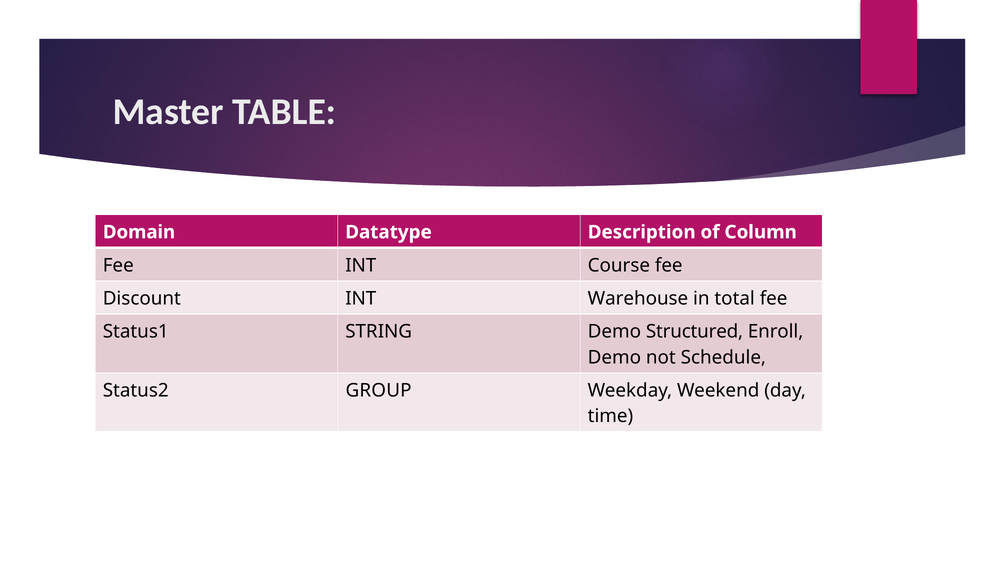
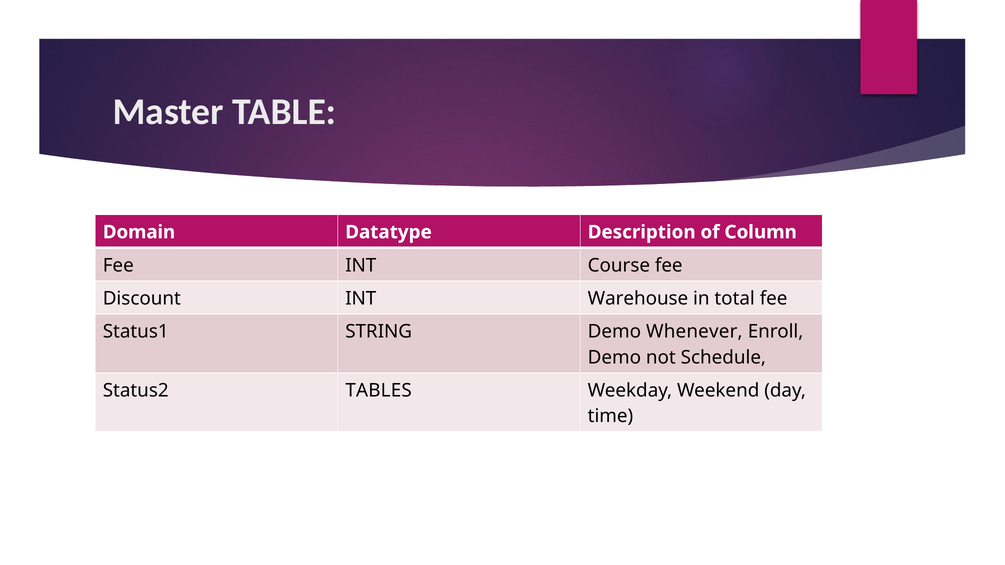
Structured: Structured -> Whenever
GROUP: GROUP -> TABLES
